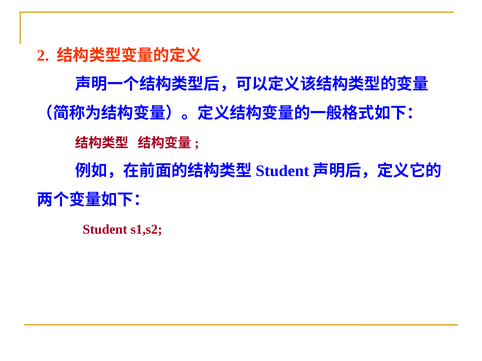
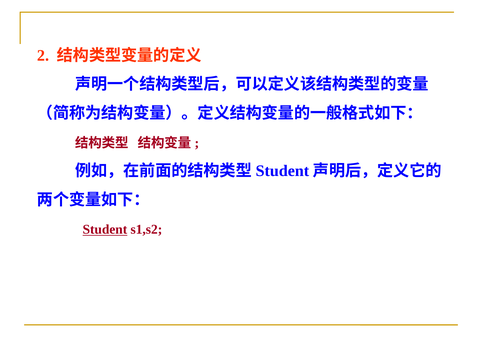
Student underline: none -> present
